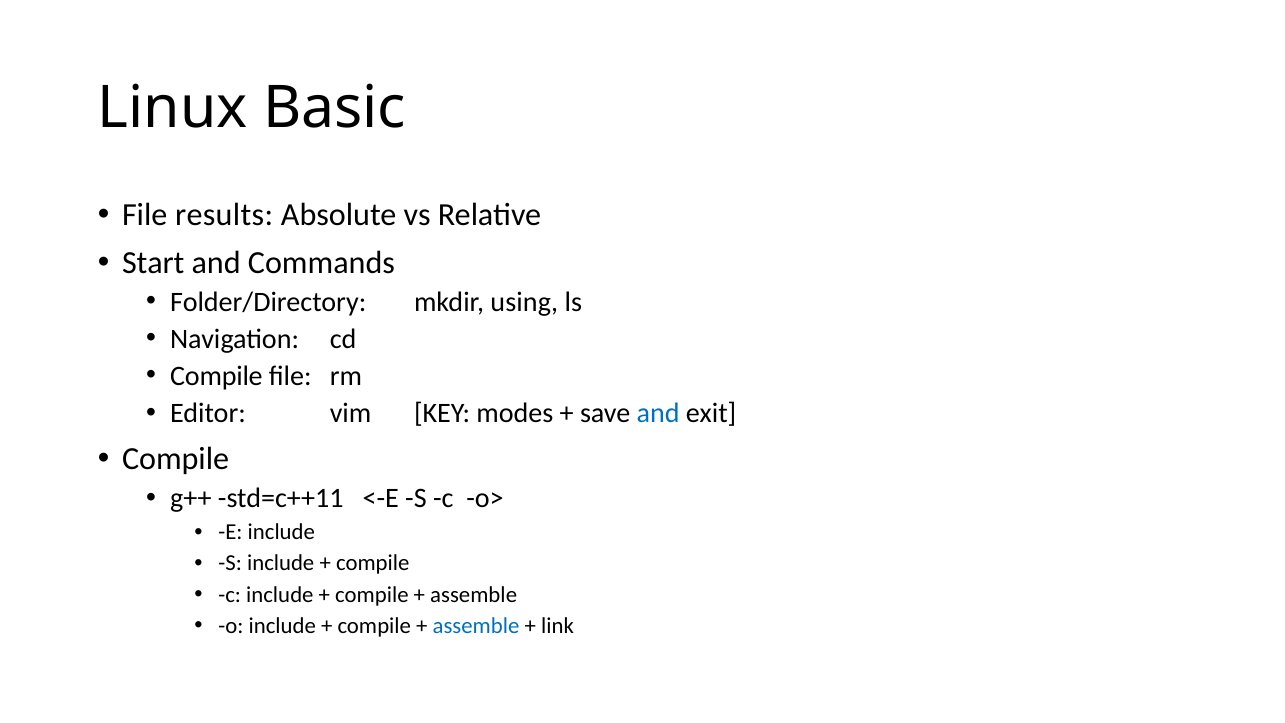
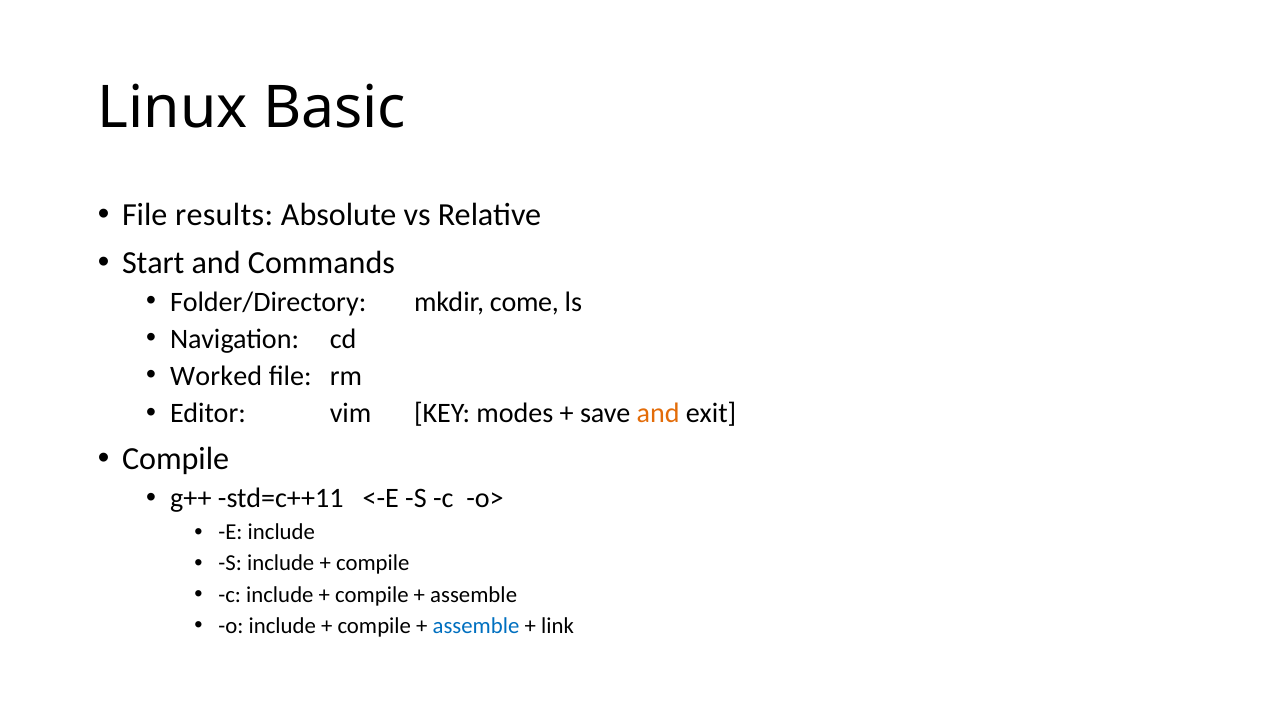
using: using -> come
Compile at (216, 376): Compile -> Worked
and at (658, 413) colour: blue -> orange
